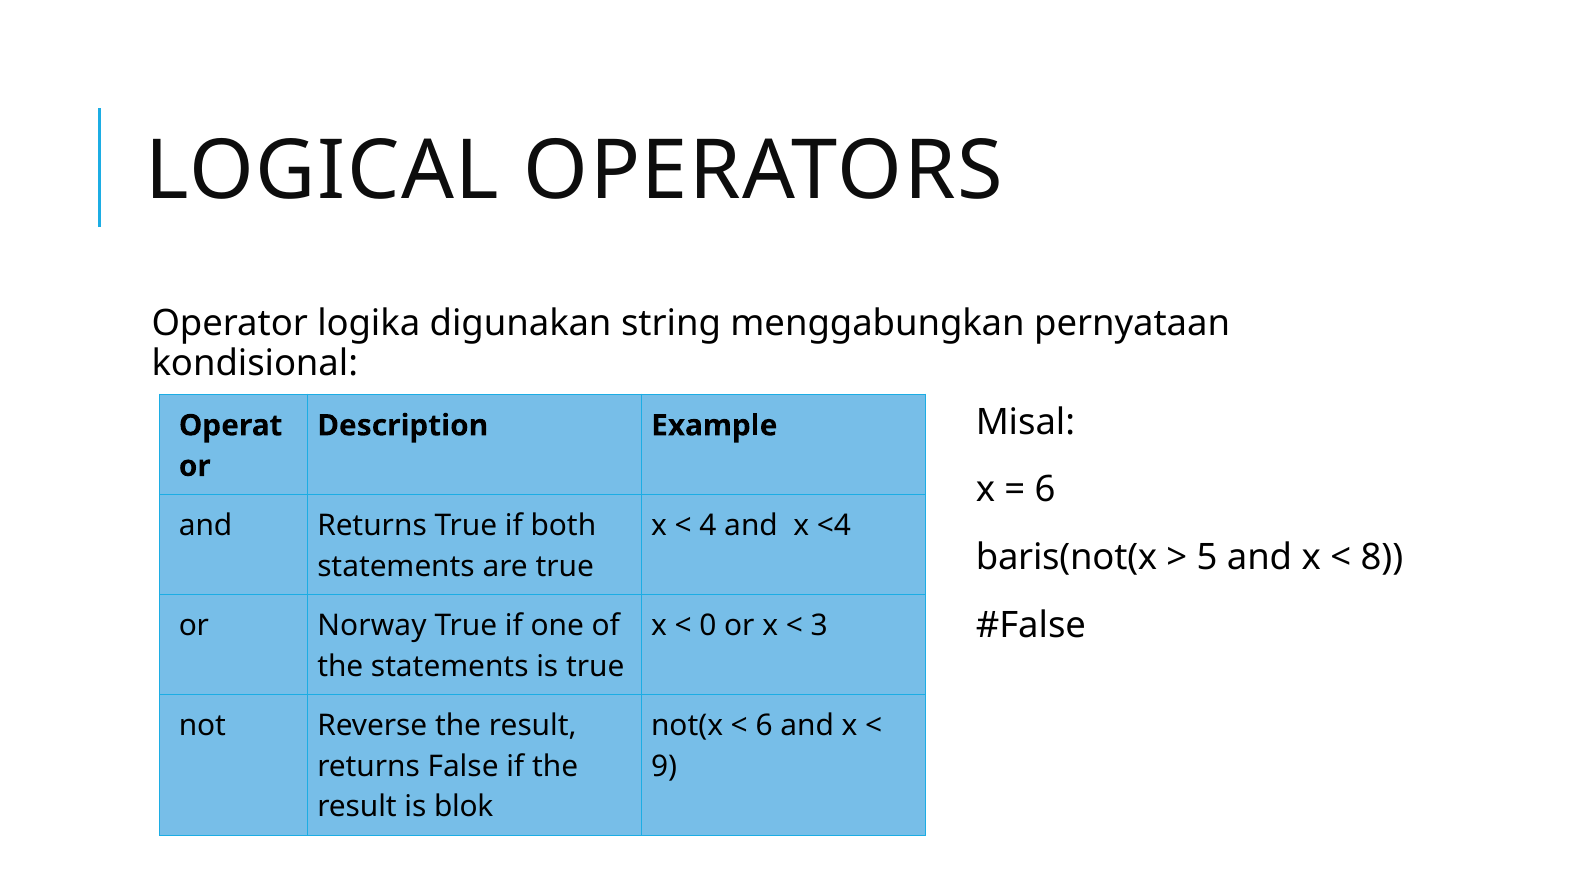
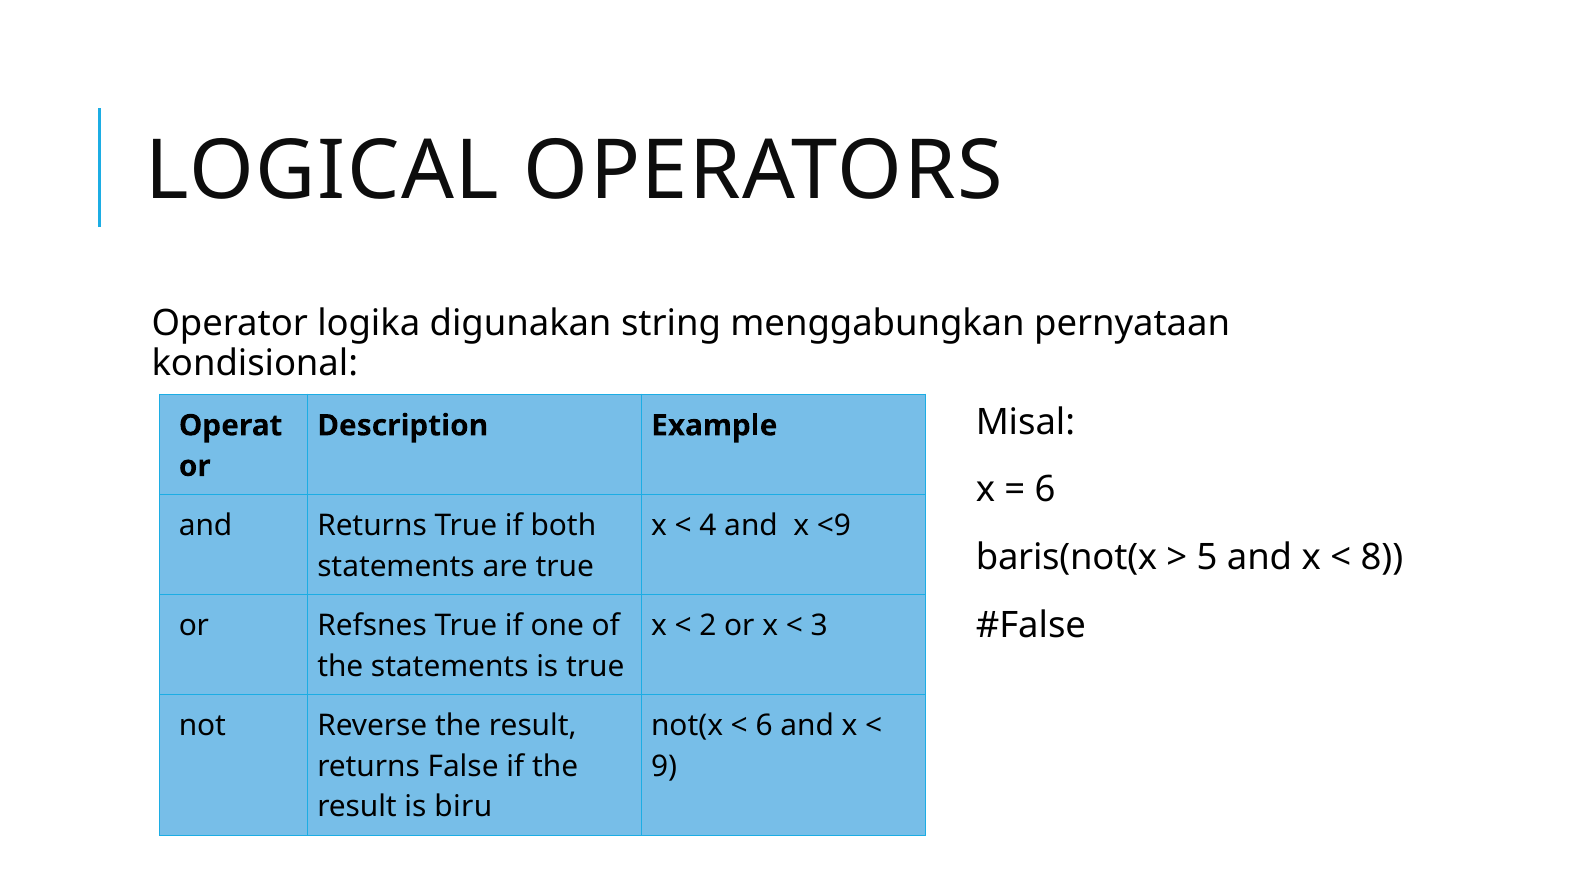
<4: <4 -> <9
Norway: Norway -> Refsnes
0: 0 -> 2
blok: blok -> biru
